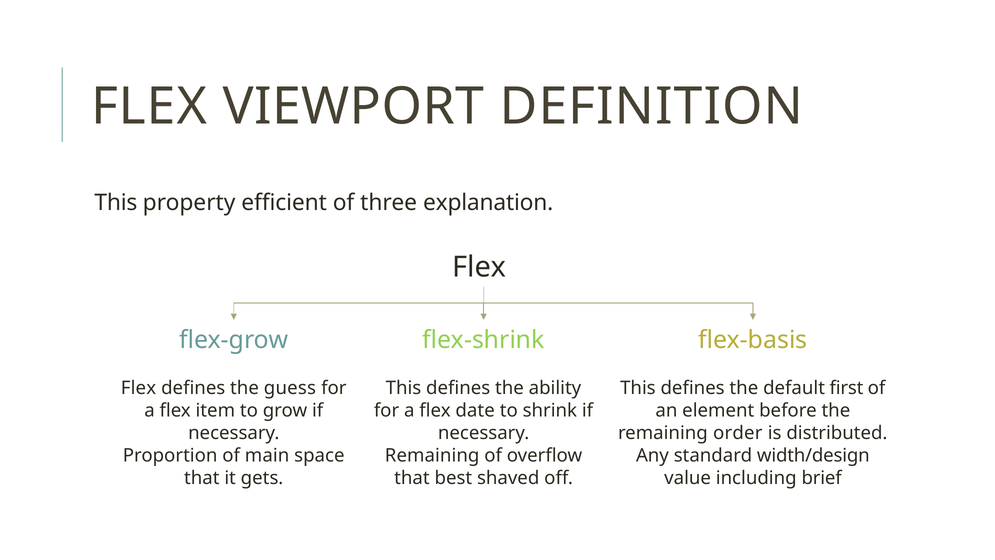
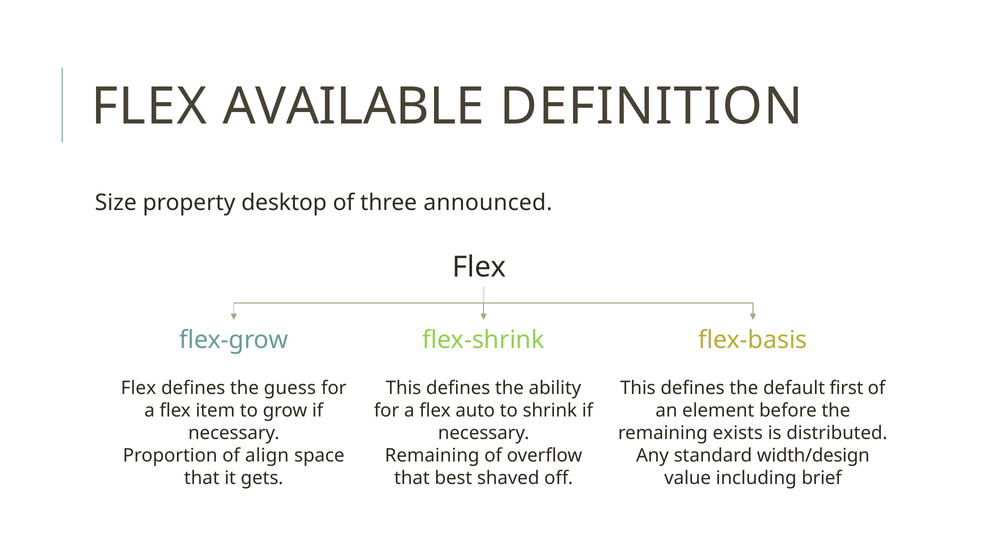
VIEWPORT: VIEWPORT -> AVAILABLE
This at (116, 202): This -> Size
efficient: efficient -> desktop
explanation: explanation -> announced
date: date -> auto
order: order -> exists
main: main -> align
